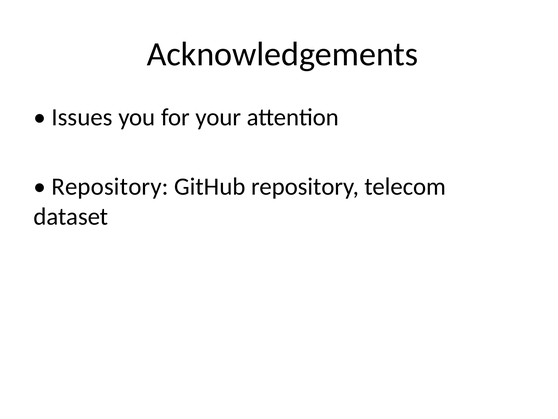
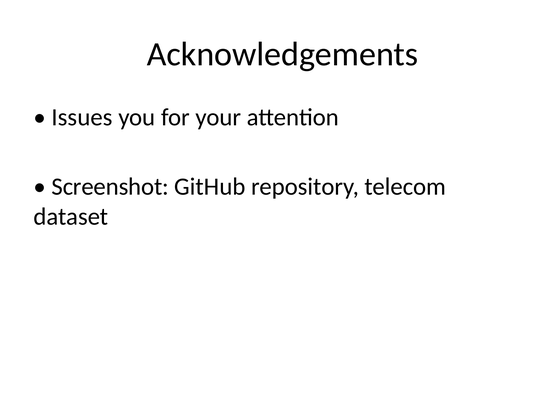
Repository at (110, 187): Repository -> Screenshot
